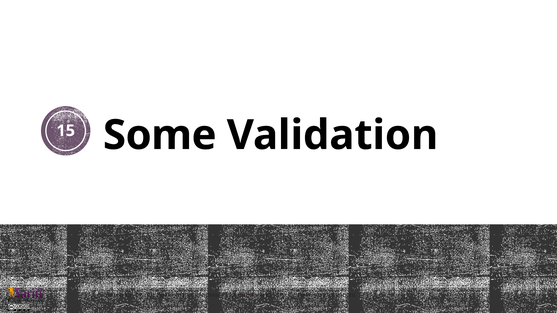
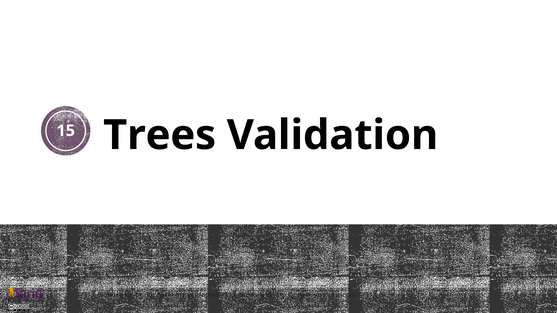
Some: Some -> Trees
